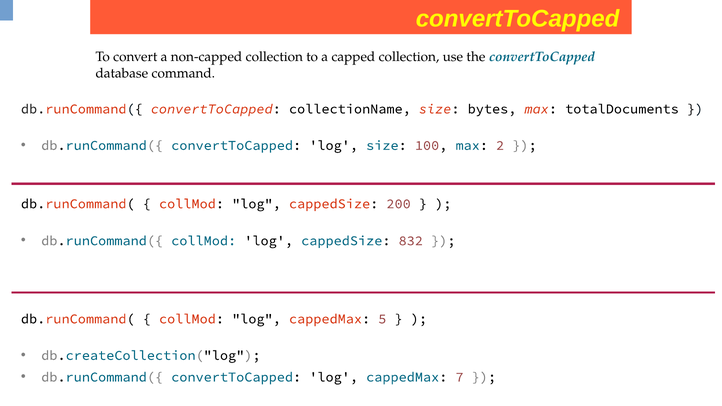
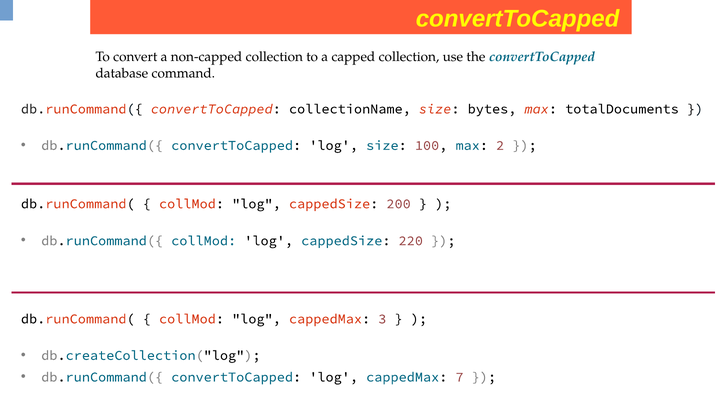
832: 832 -> 220
5: 5 -> 3
